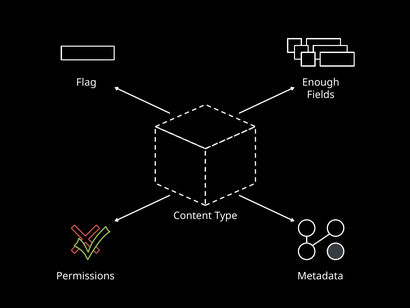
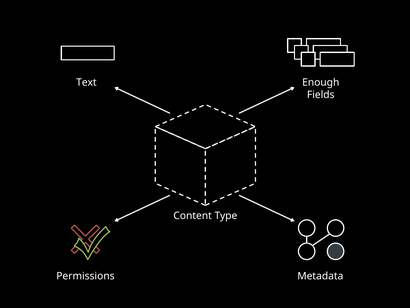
Flag: Flag -> Text
